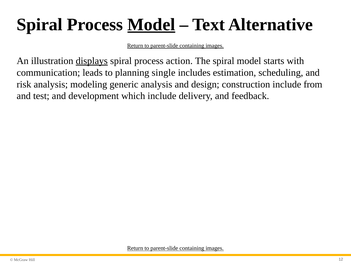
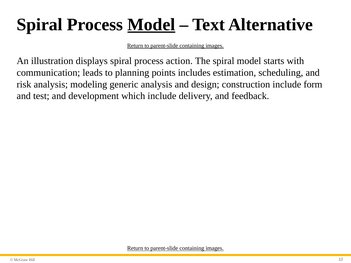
displays underline: present -> none
single: single -> points
from: from -> form
